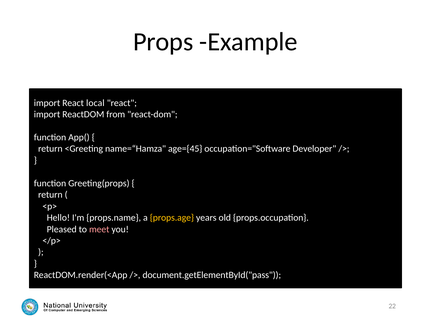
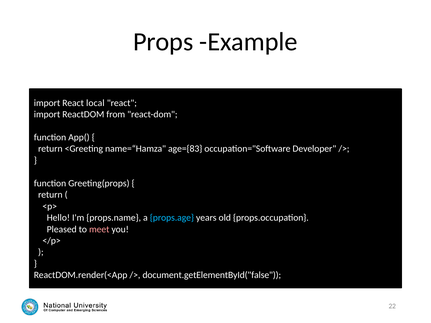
age={45: age={45 -> age={83
props.age colour: yellow -> light blue
document.getElementById("pass: document.getElementById("pass -> document.getElementById("false
